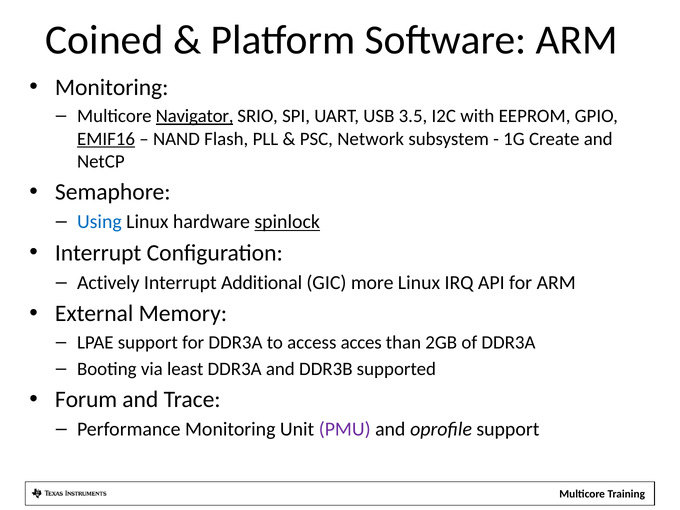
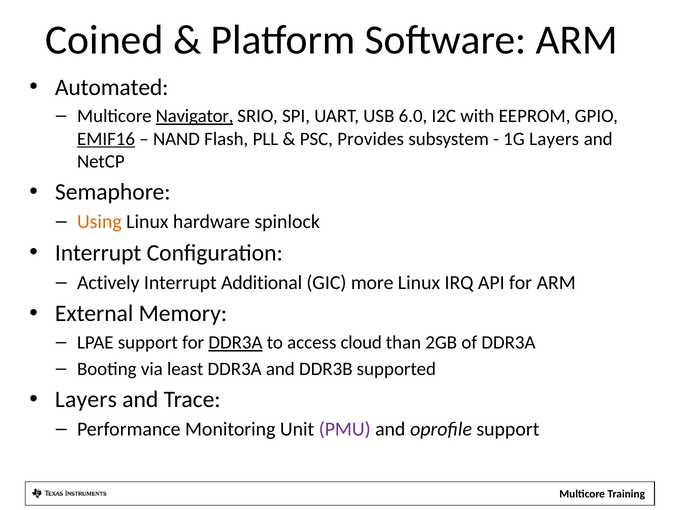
Monitoring at (112, 87): Monitoring -> Automated
3.5: 3.5 -> 6.0
Network: Network -> Provides
1G Create: Create -> Layers
Using colour: blue -> orange
spinlock underline: present -> none
DDR3A at (235, 343) underline: none -> present
acces: acces -> cloud
Forum at (86, 400): Forum -> Layers
